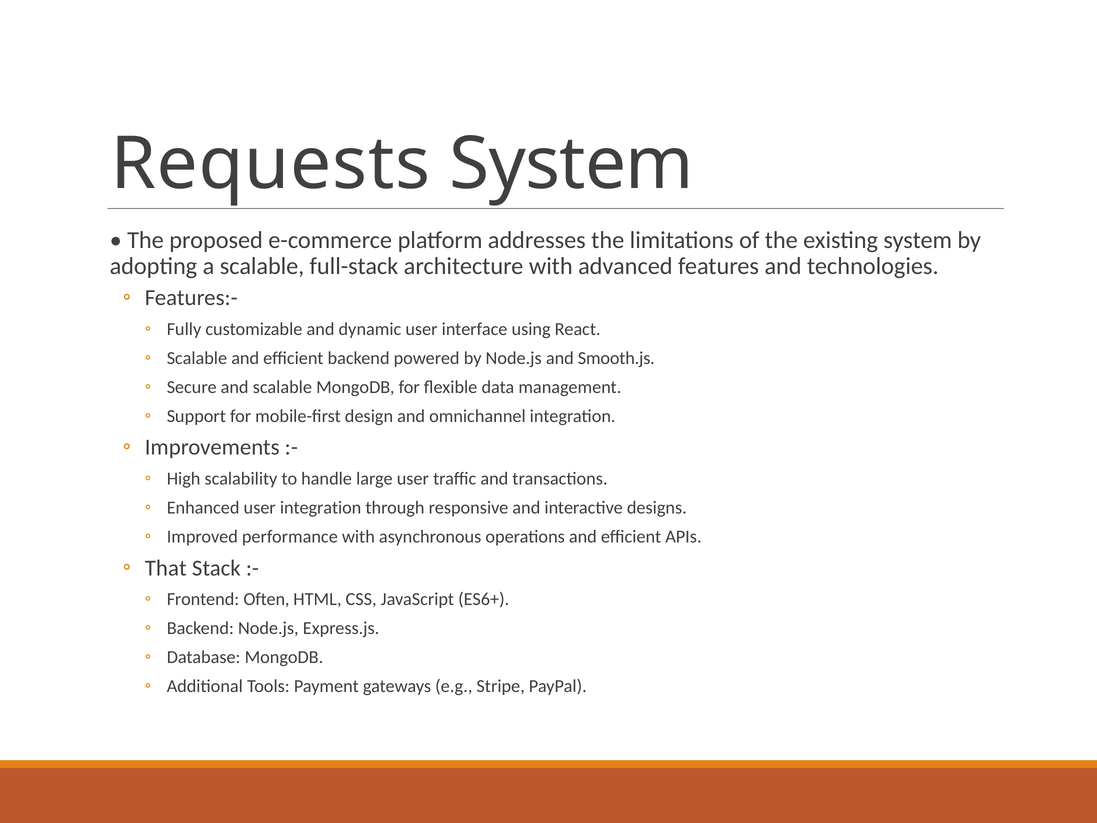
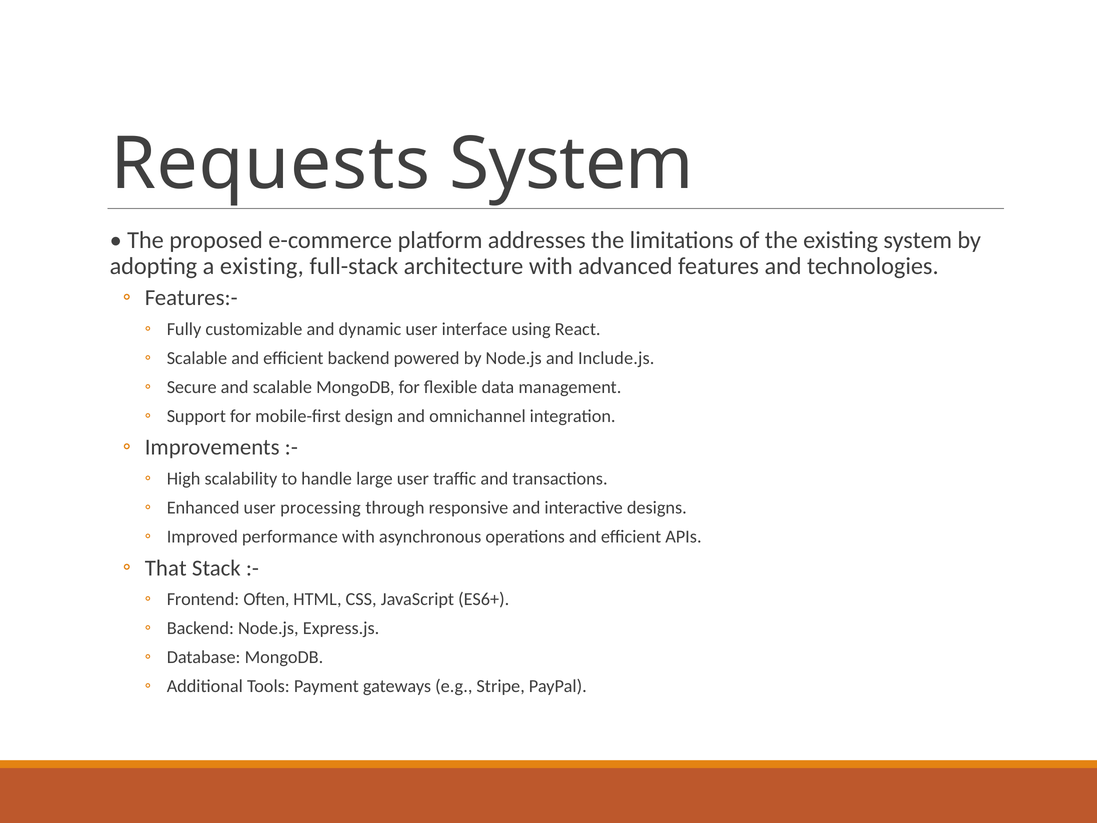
a scalable: scalable -> existing
Smooth.js: Smooth.js -> Include.js
user integration: integration -> processing
